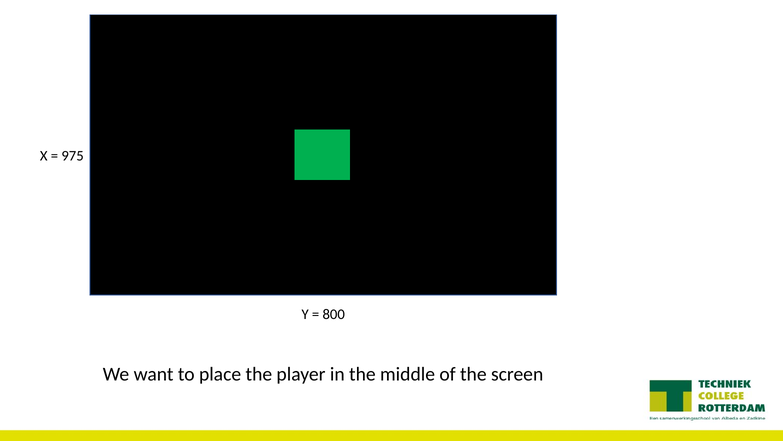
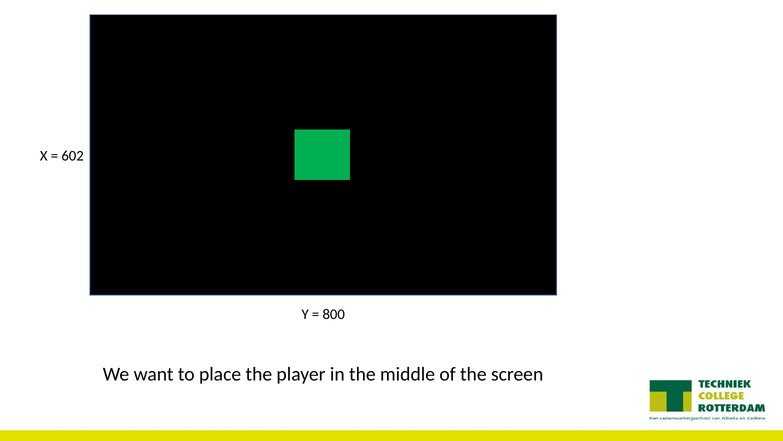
975: 975 -> 602
